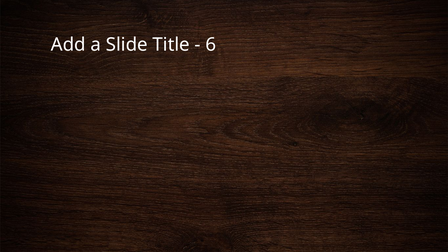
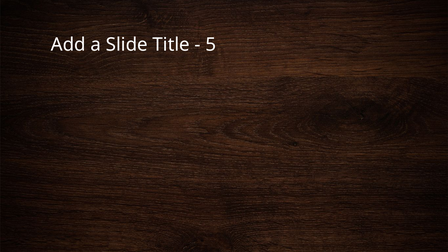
6: 6 -> 5
